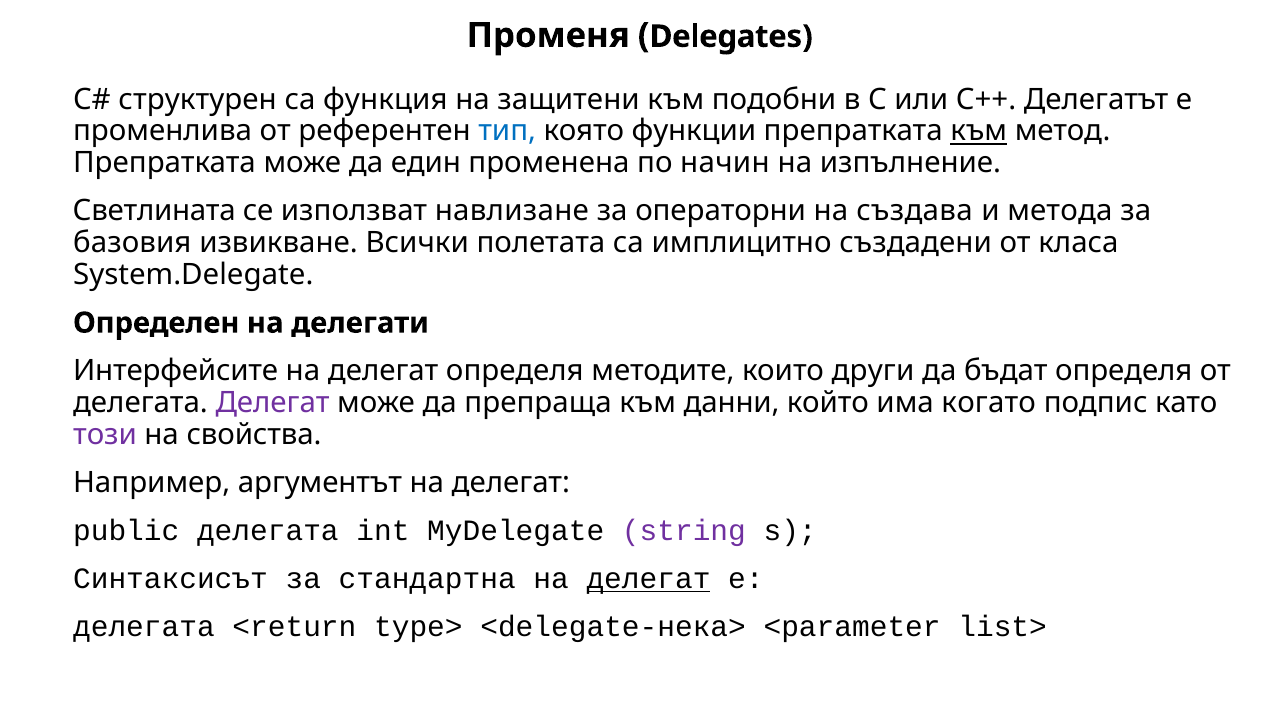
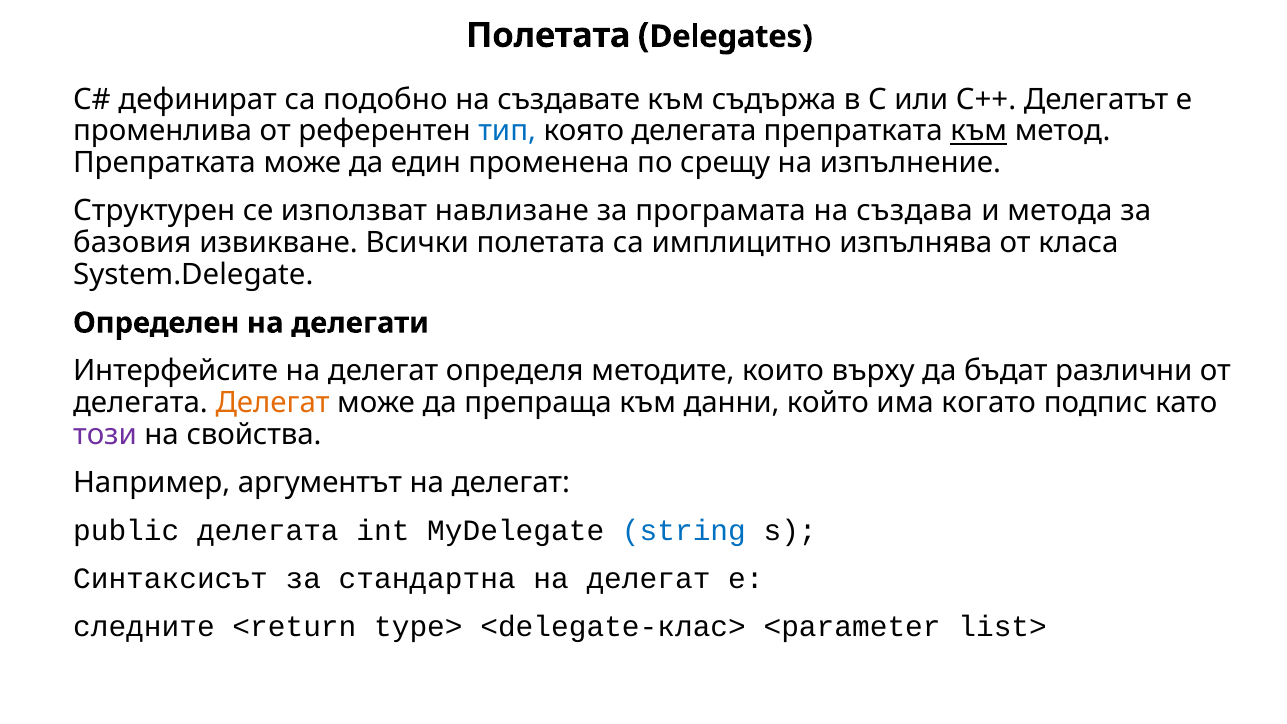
Променя at (548, 35): Променя -> Полетата
структурен: структурен -> дефинират
функция: функция -> подобно
защитени: защитени -> създавате
подобни: подобни -> съдържа
която функции: функции -> делегата
начин: начин -> срещу
Светлината: Светлината -> Структурен
операторни: операторни -> програмата
създадени: създадени -> изпълнява
други: други -> върху
бъдат определя: определя -> различни
Делегат at (273, 403) colour: purple -> orange
string colour: purple -> blue
делегат at (649, 579) underline: present -> none
делегата at (144, 627): делегата -> следните
<delegate-нека>: <delegate-нека> -> <delegate-клас>
